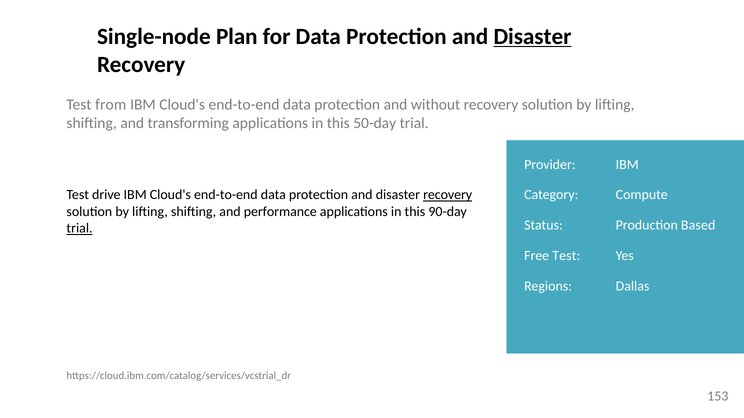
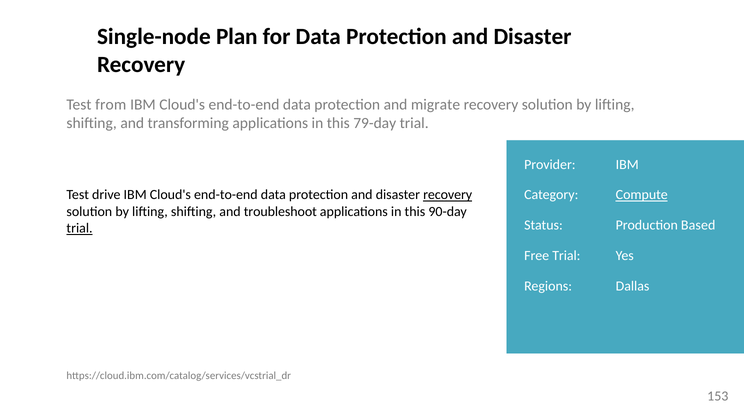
Disaster at (532, 37) underline: present -> none
without: without -> migrate
50-day: 50-day -> 79-day
Compute underline: none -> present
performance: performance -> troubleshoot
Free Test: Test -> Trial
